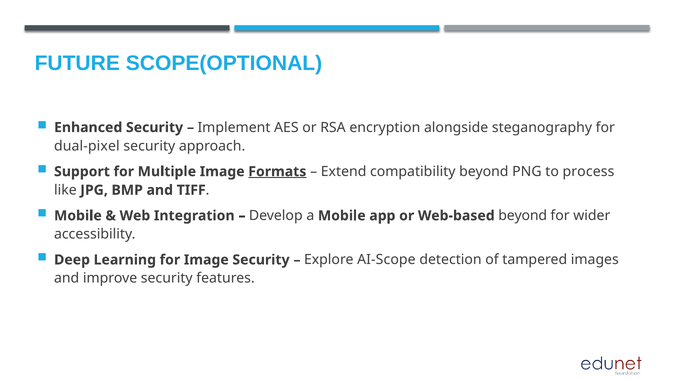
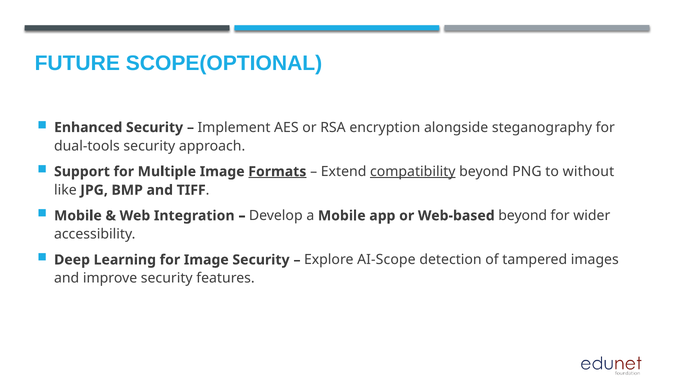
dual-pixel: dual-pixel -> dual-tools
compatibility underline: none -> present
process: process -> without
